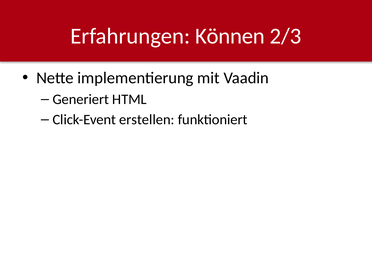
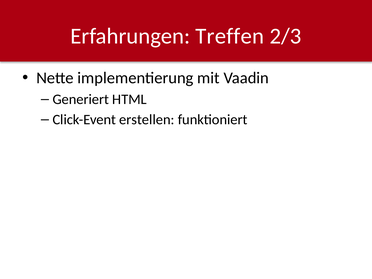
Können: Können -> Treffen
